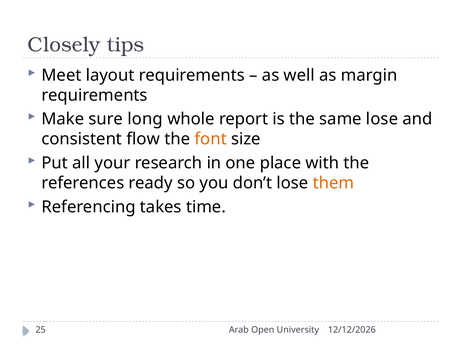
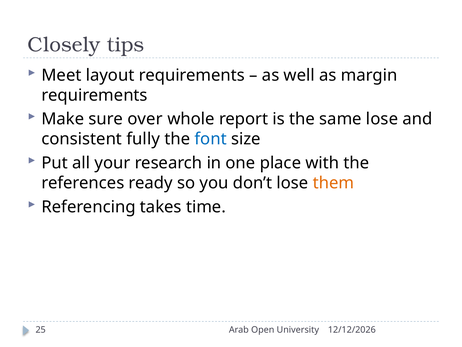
long: long -> over
flow: flow -> fully
font colour: orange -> blue
